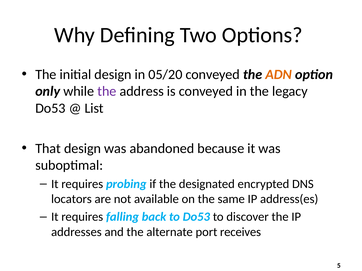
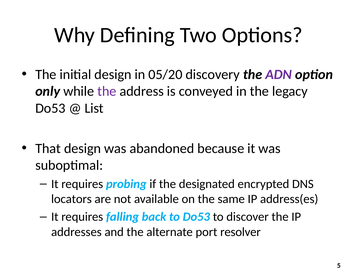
05/20 conveyed: conveyed -> discovery
ADN colour: orange -> purple
receives: receives -> resolver
